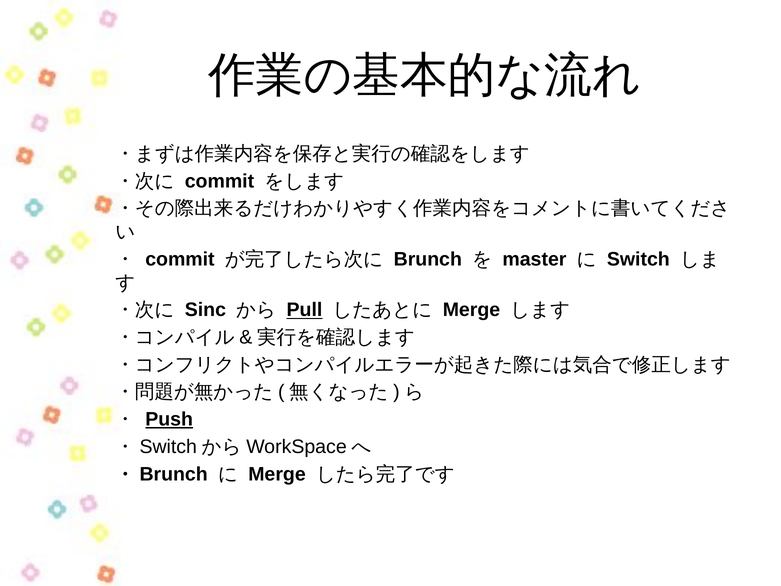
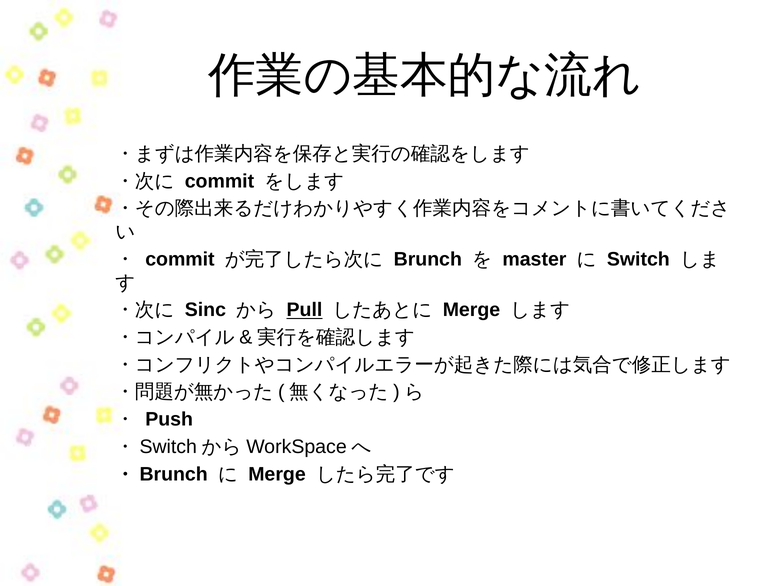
Push underline: present -> none
